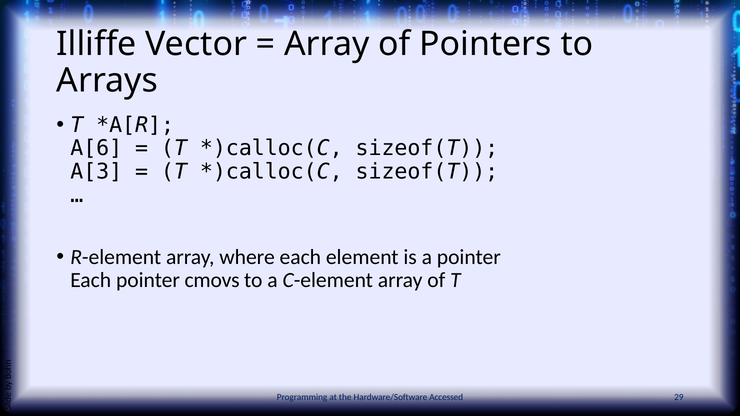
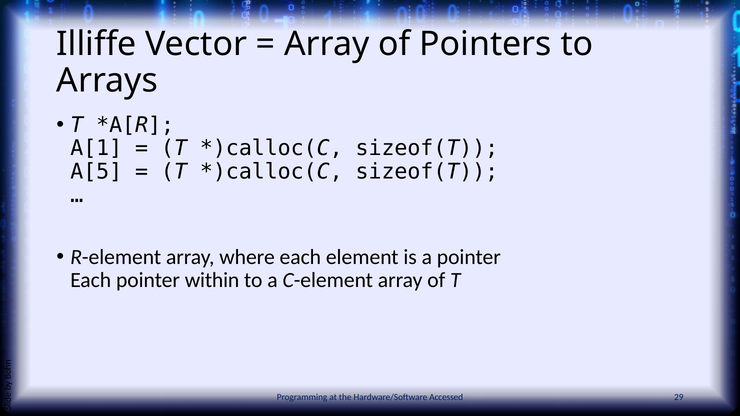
A[6: A[6 -> A[1
A[3: A[3 -> A[5
cmovs: cmovs -> within
